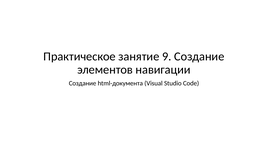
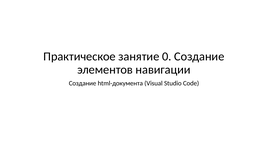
9: 9 -> 0
